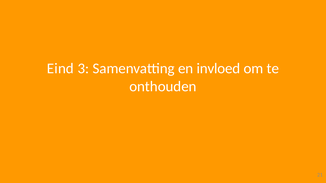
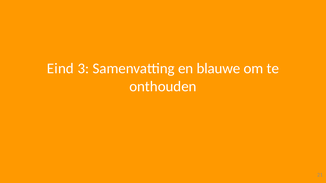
invloed: invloed -> blauwe
